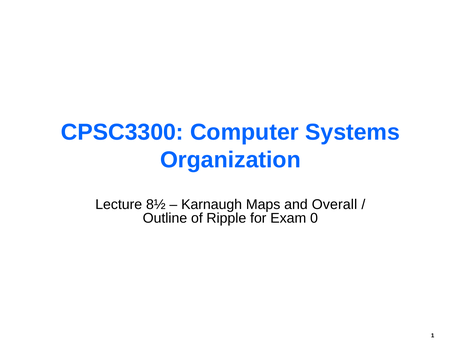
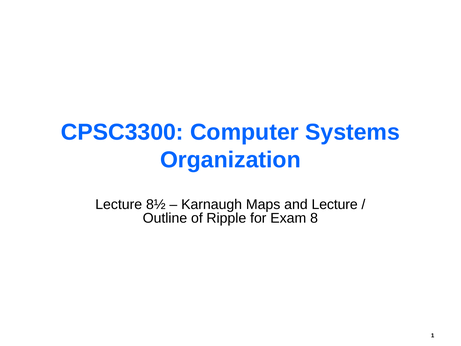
and Overall: Overall -> Lecture
0: 0 -> 8
